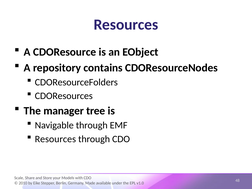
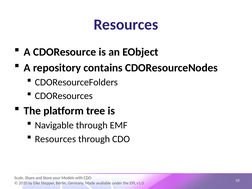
manager: manager -> platform
